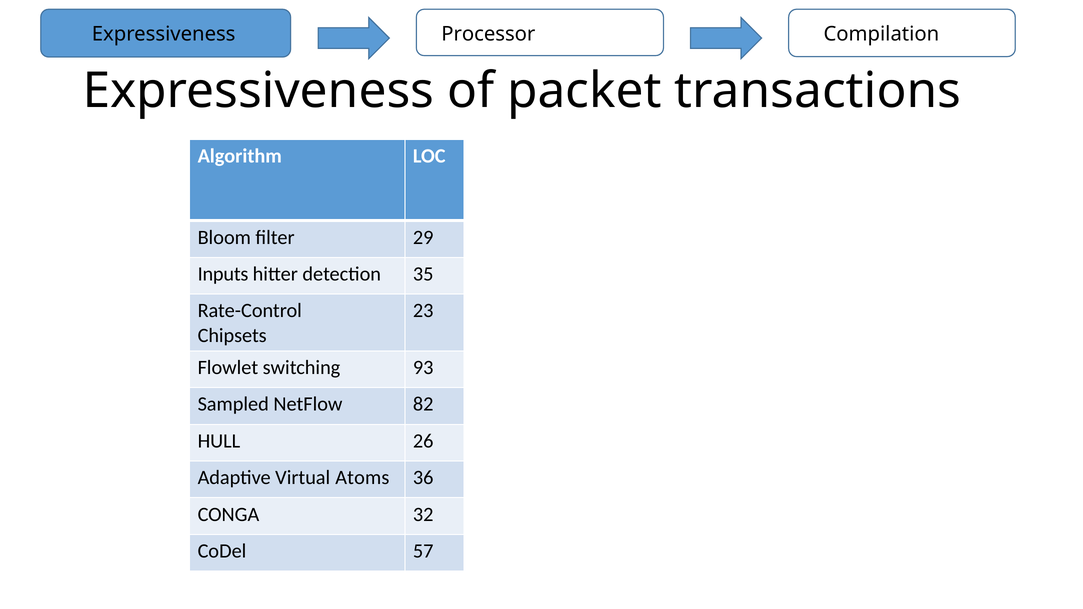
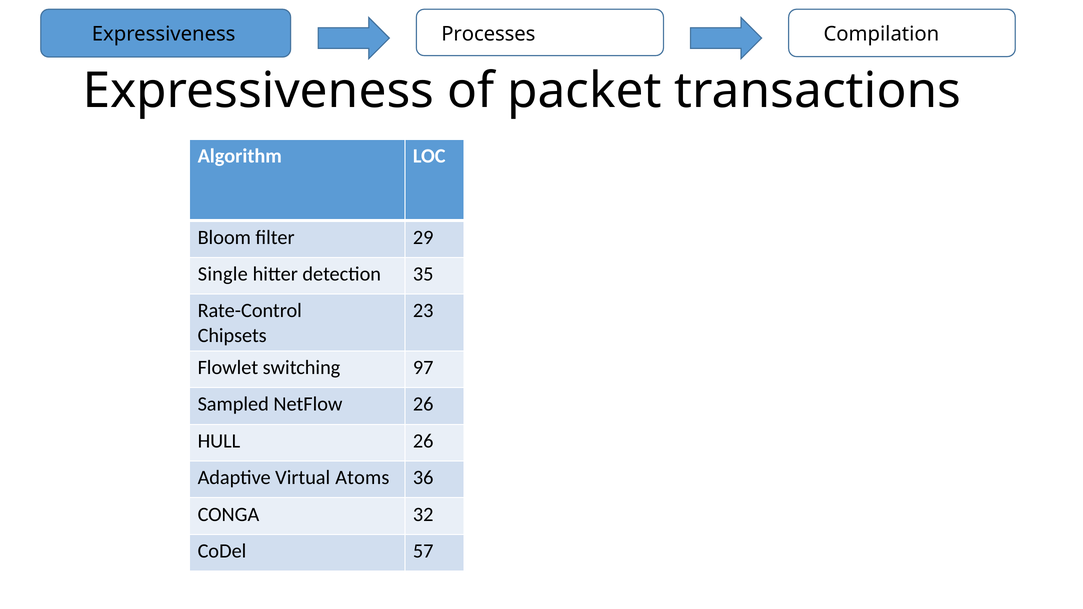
Processor: Processor -> Processes
Inputs: Inputs -> Single
93: 93 -> 97
NetFlow 82: 82 -> 26
